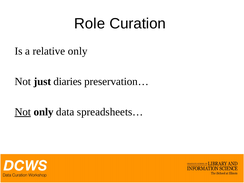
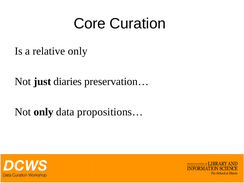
Role: Role -> Core
Not at (23, 112) underline: present -> none
spreadsheets…: spreadsheets… -> propositions…
